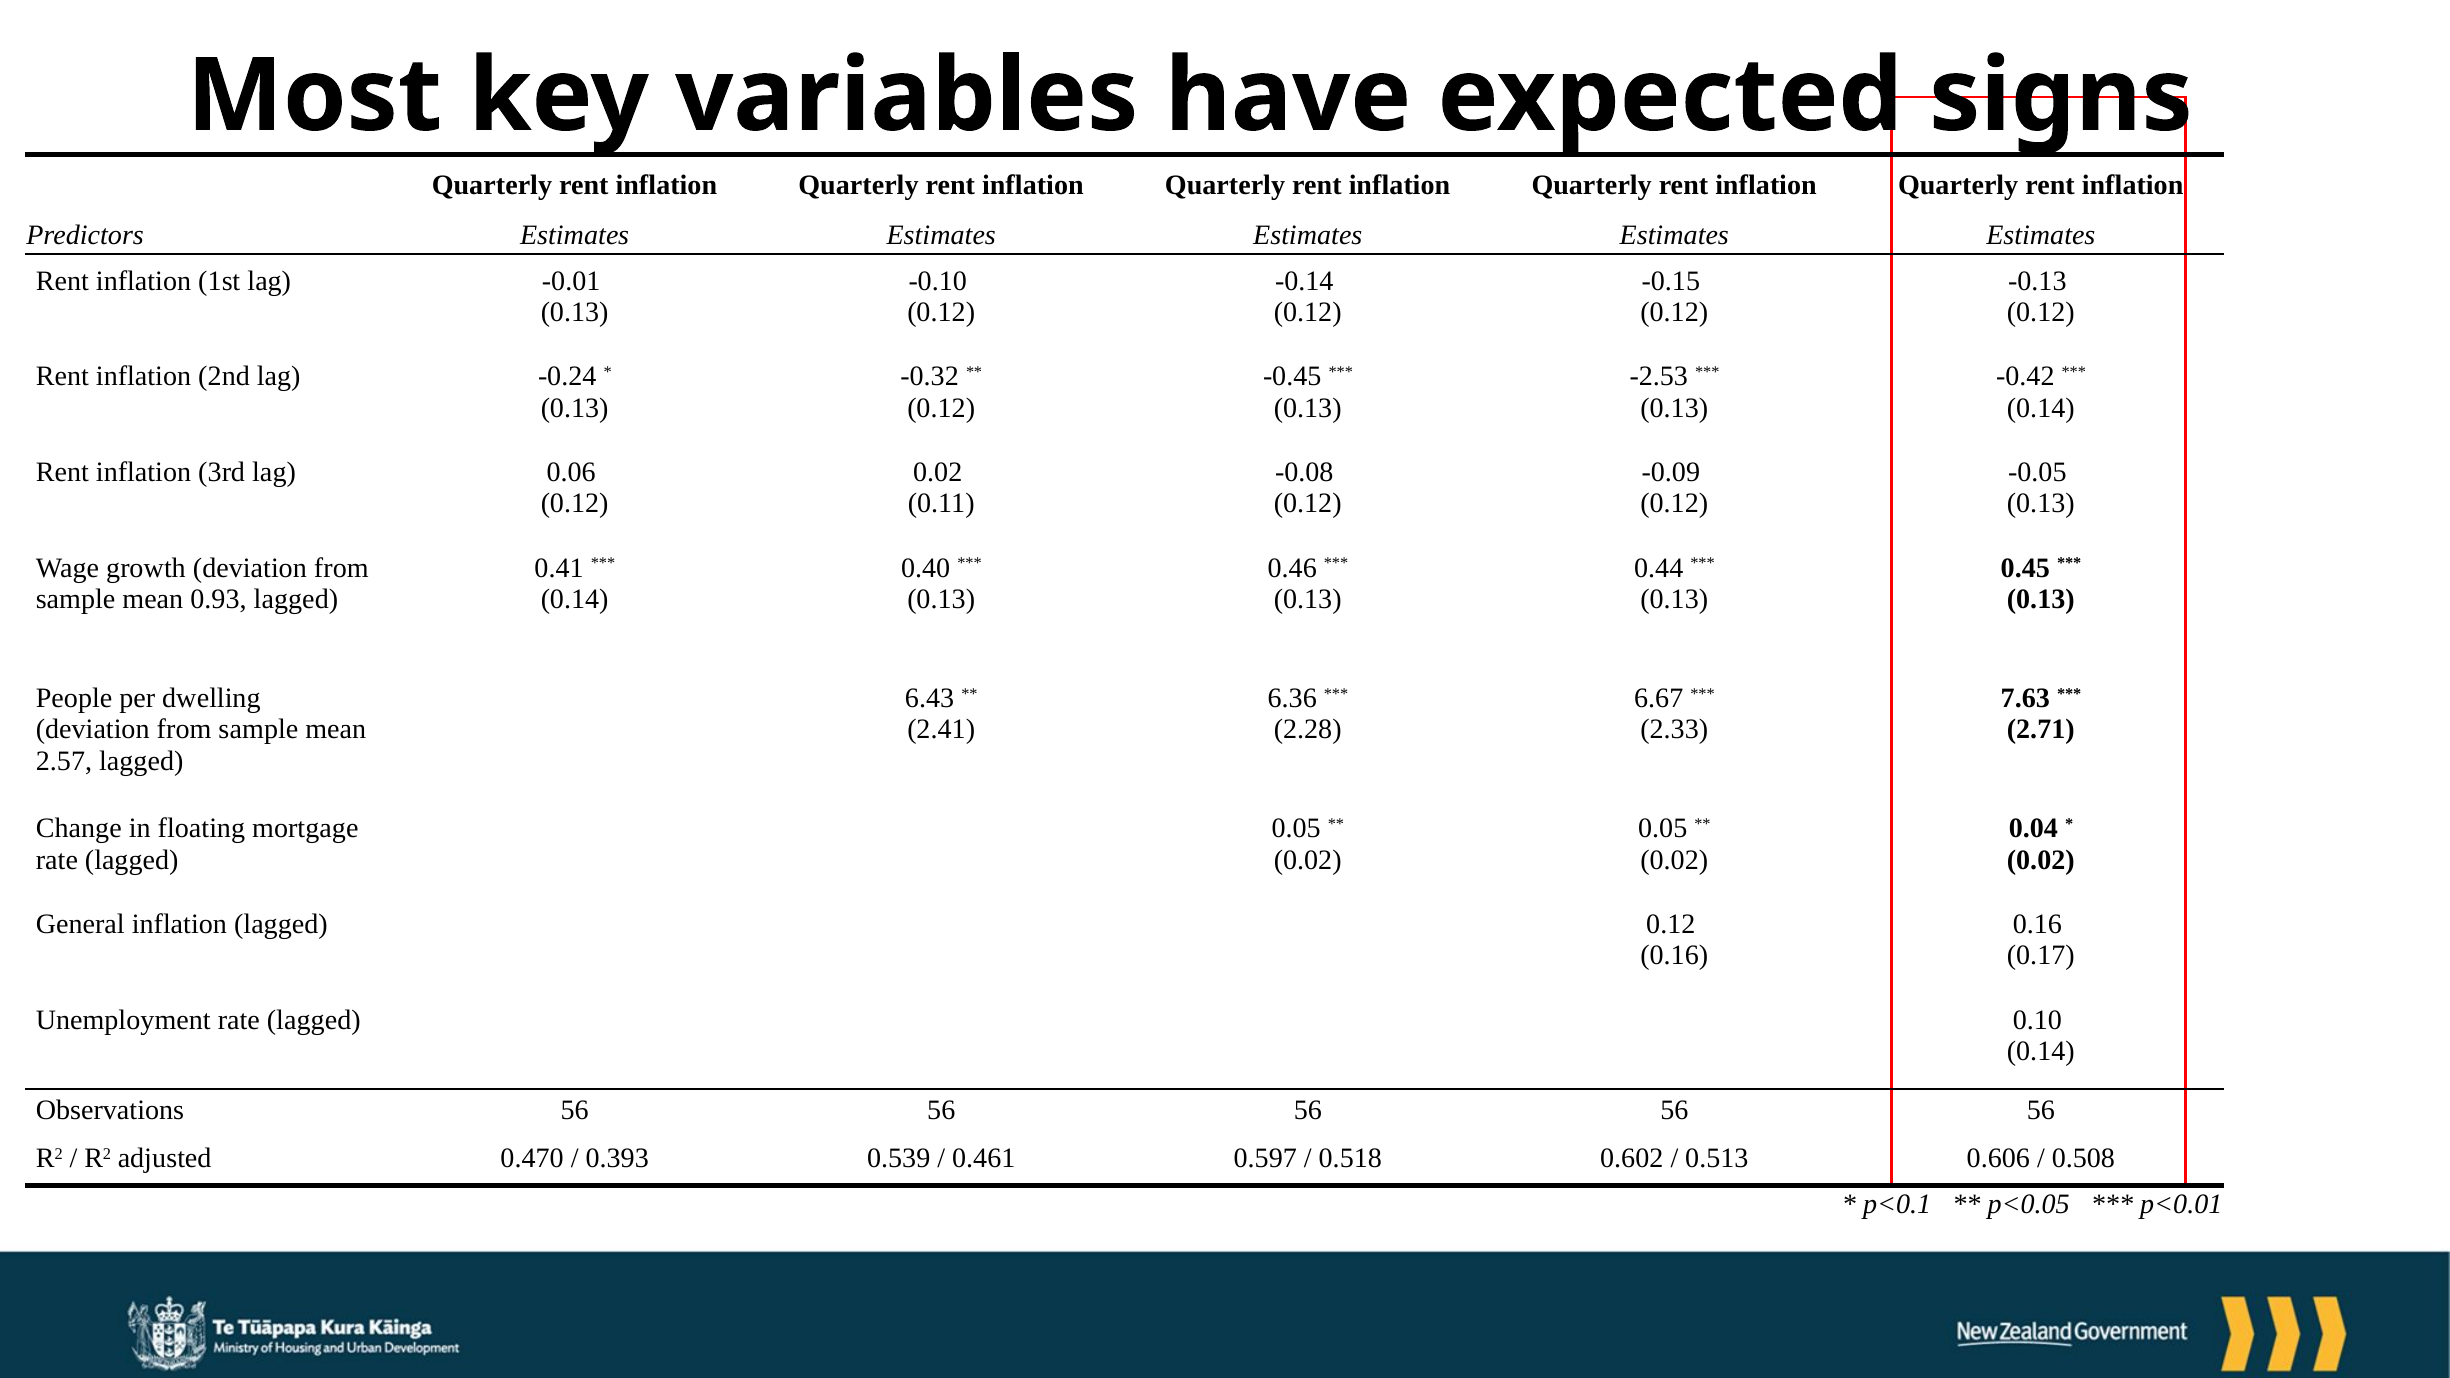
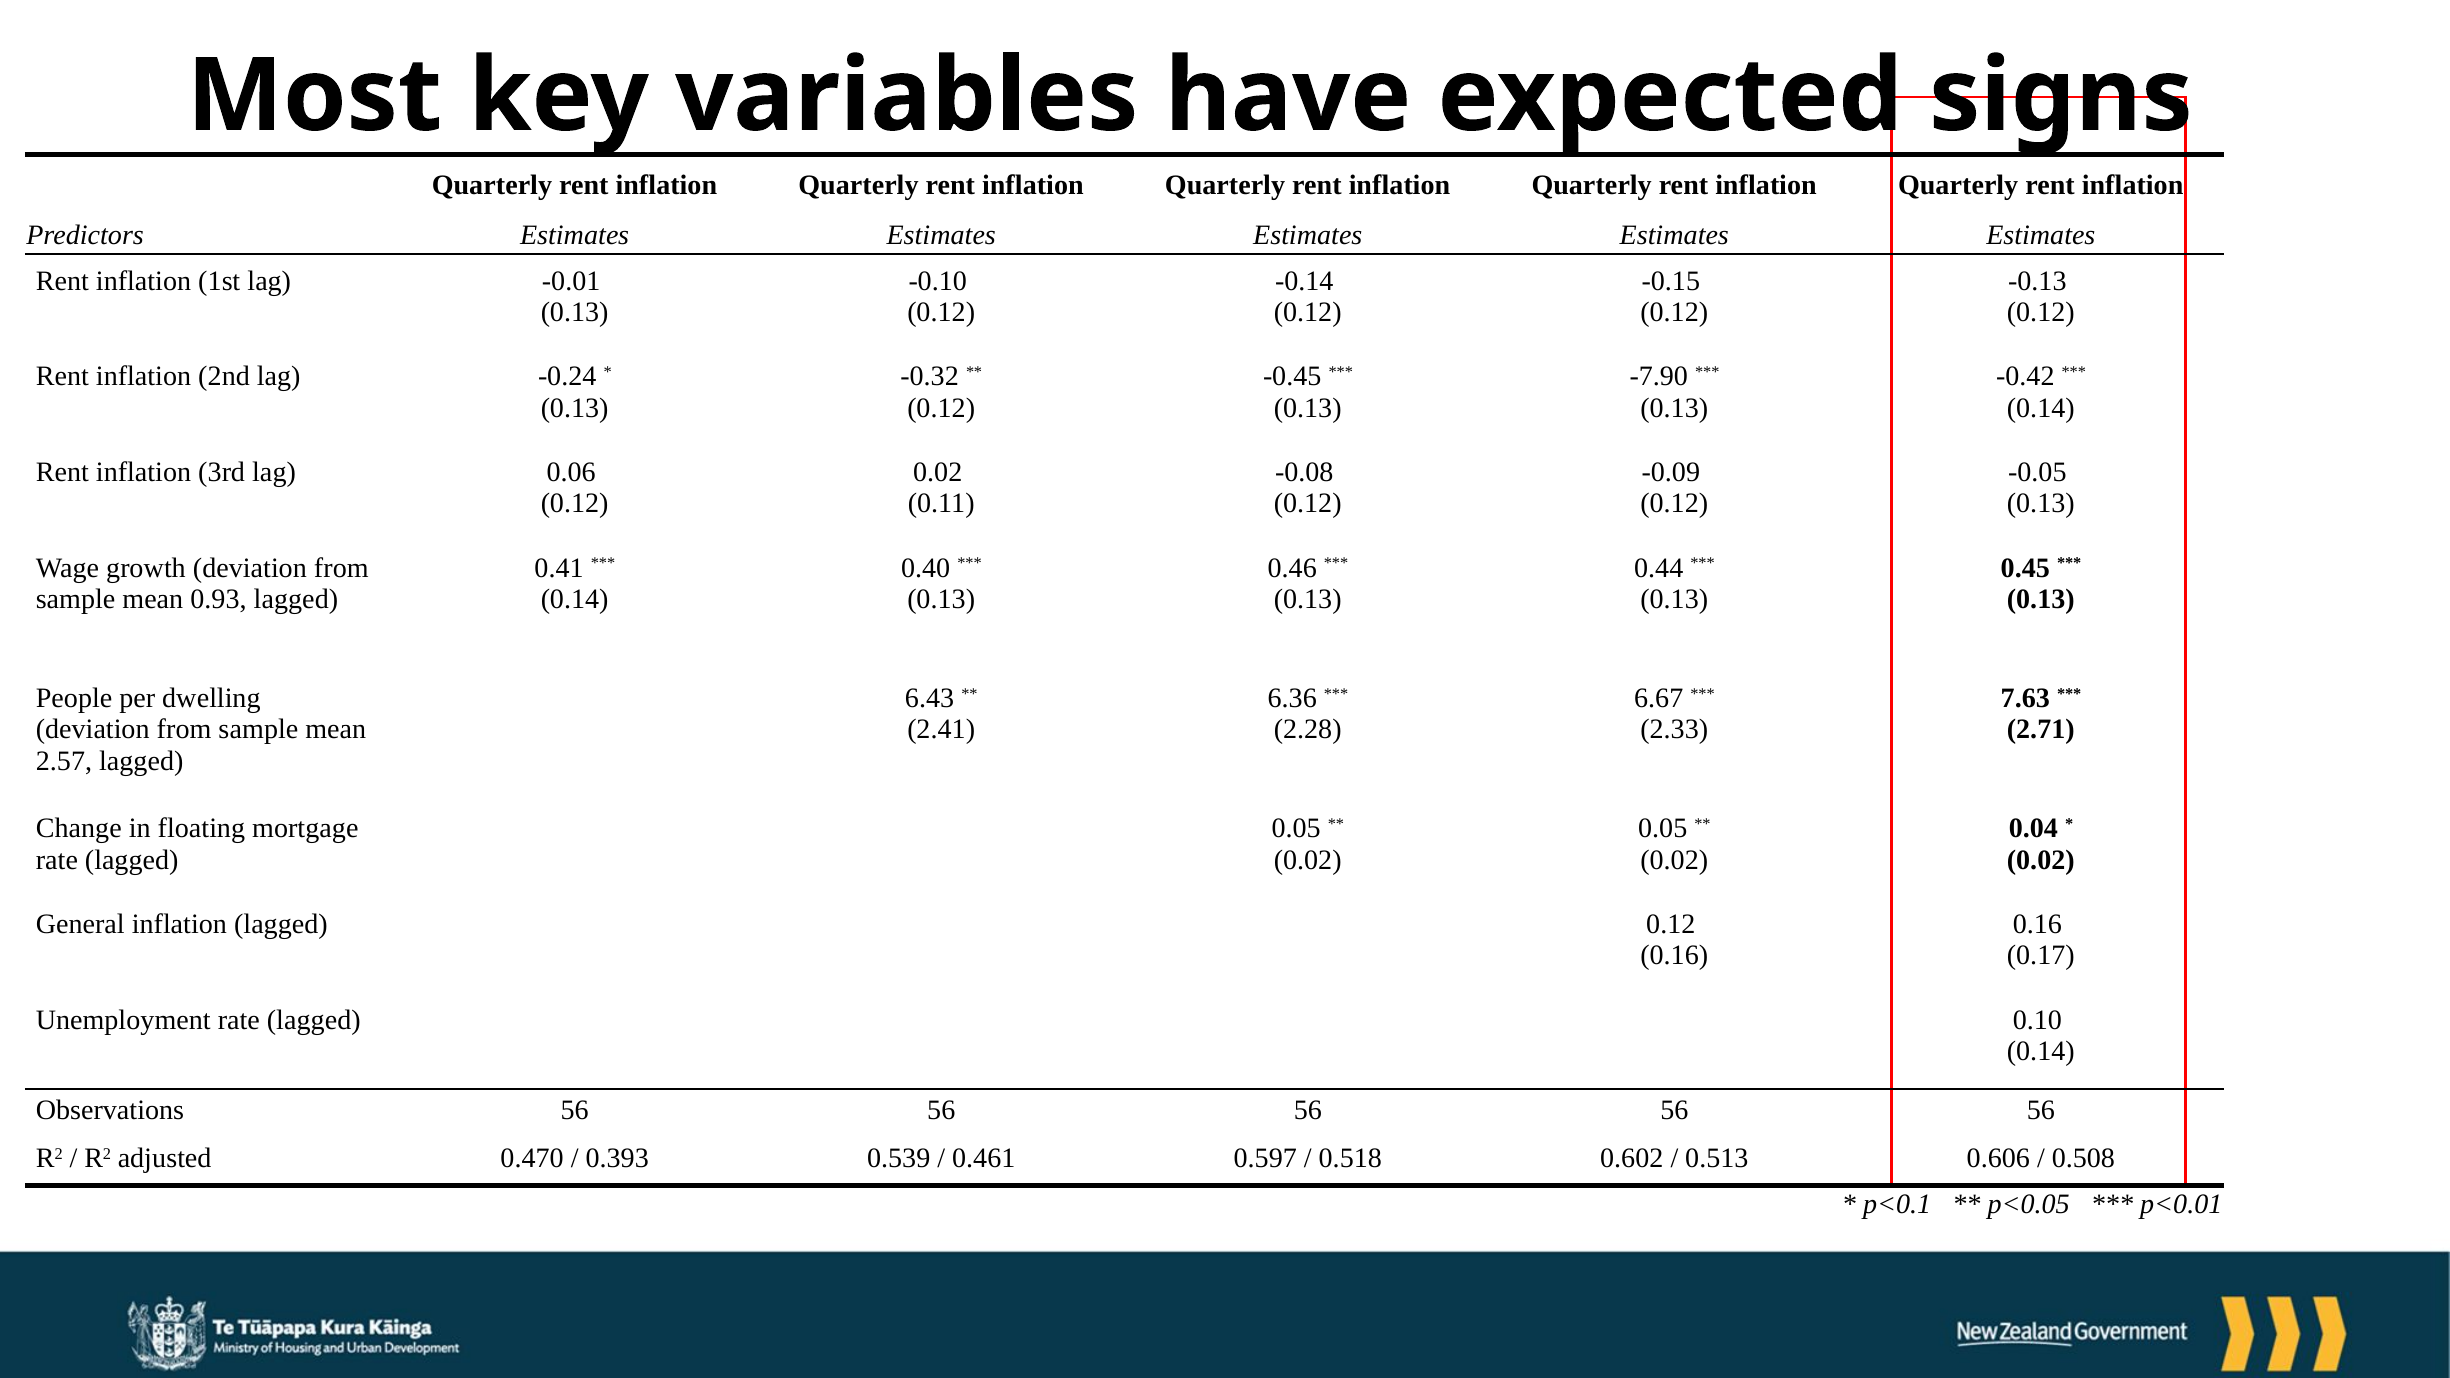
-2.53: -2.53 -> -7.90
